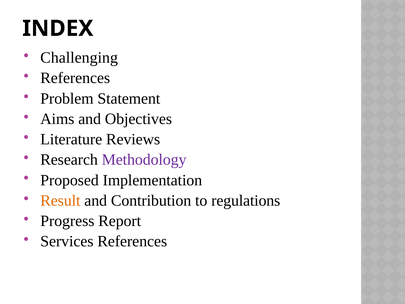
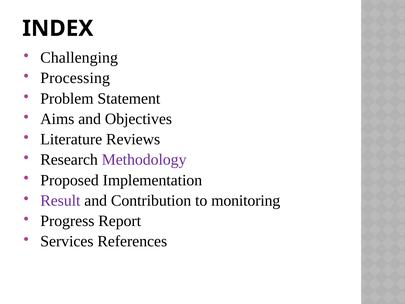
References at (75, 78): References -> Processing
Result colour: orange -> purple
regulations: regulations -> monitoring
